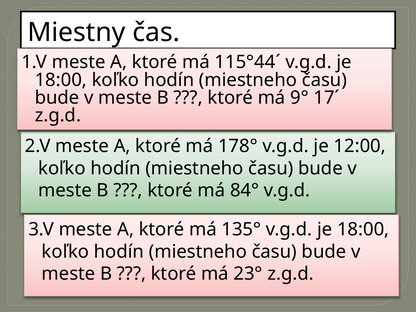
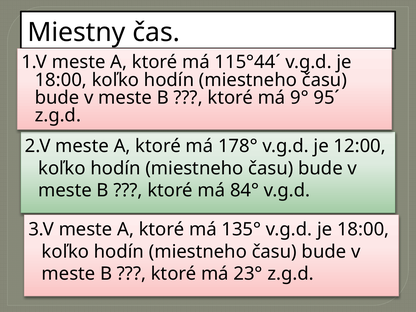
17´: 17´ -> 95´
